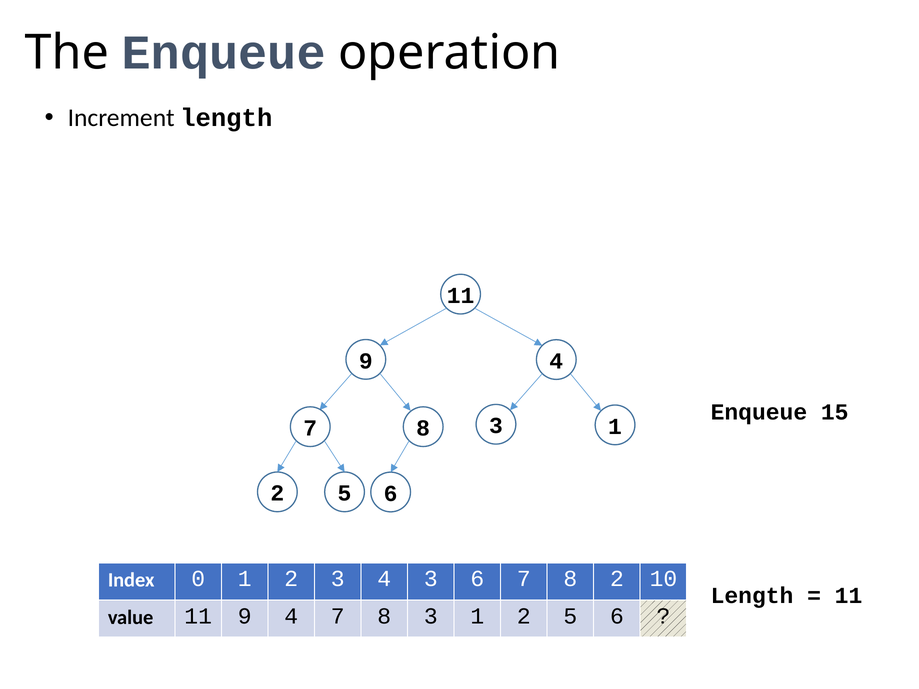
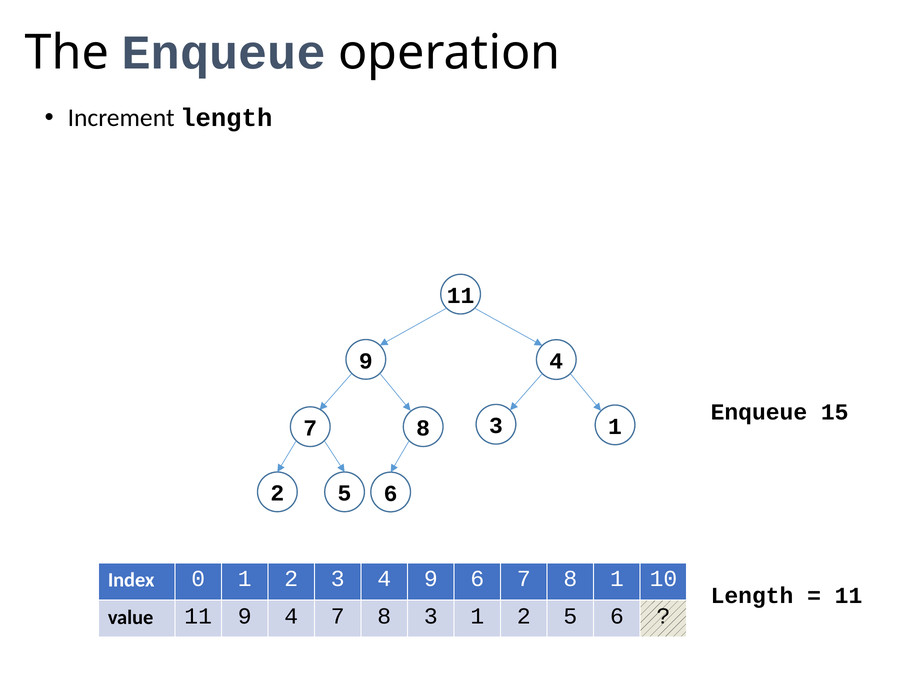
4 3: 3 -> 9
8 2: 2 -> 1
